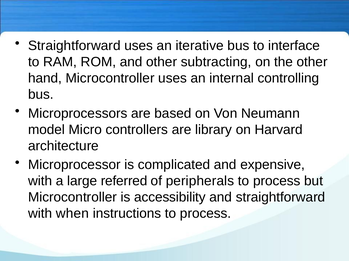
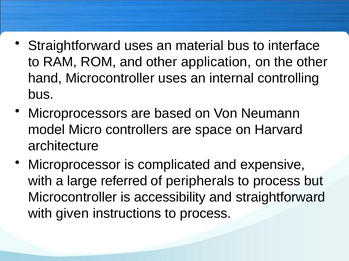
iterative: iterative -> material
subtracting: subtracting -> application
library: library -> space
when: when -> given
